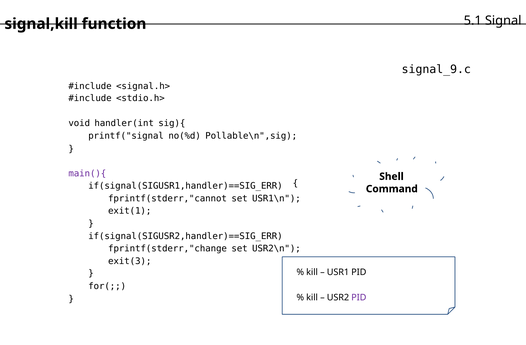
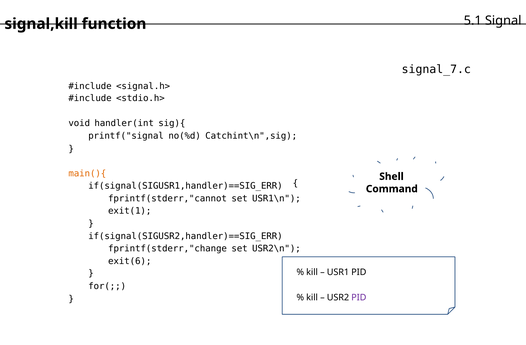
signal_9.c: signal_9.c -> signal_7.c
Pollable\n",sig: Pollable\n",sig -> Catchint\n",sig
main(){ colour: purple -> orange
exit(3: exit(3 -> exit(6
